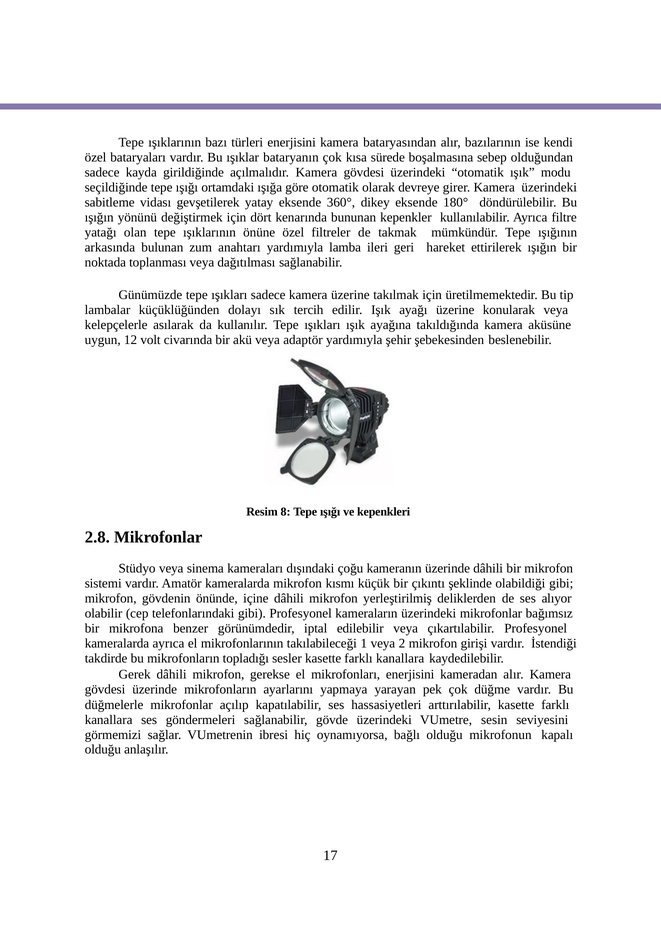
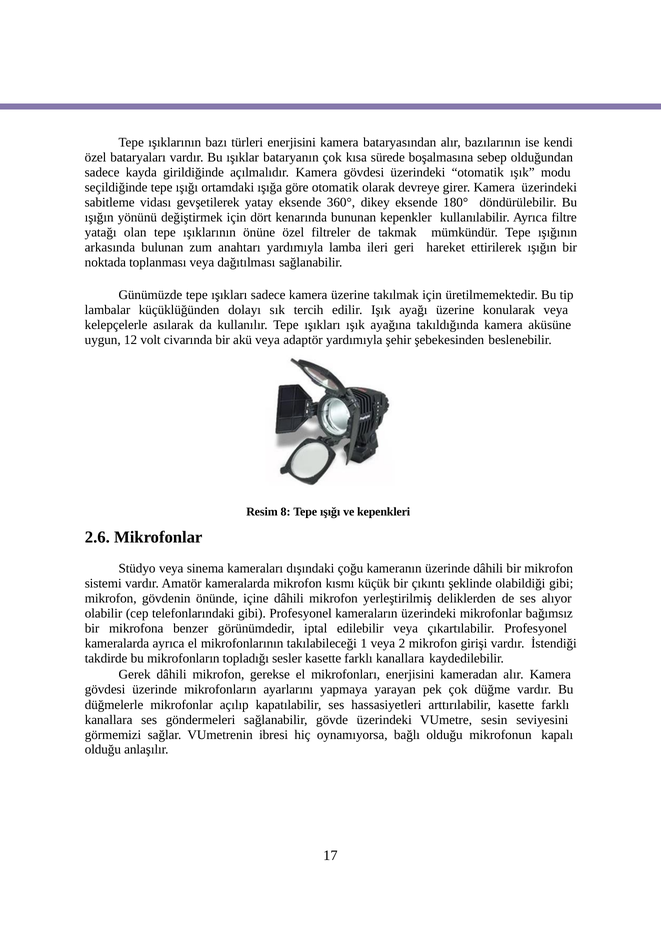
2.8: 2.8 -> 2.6
